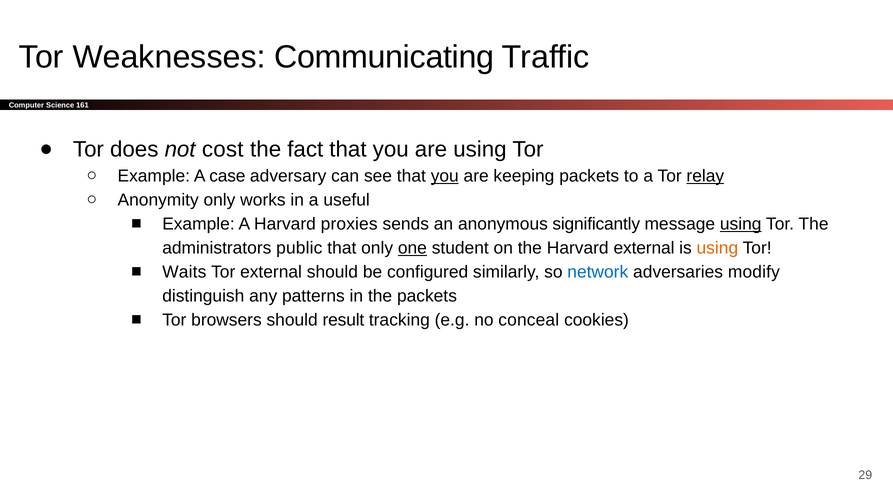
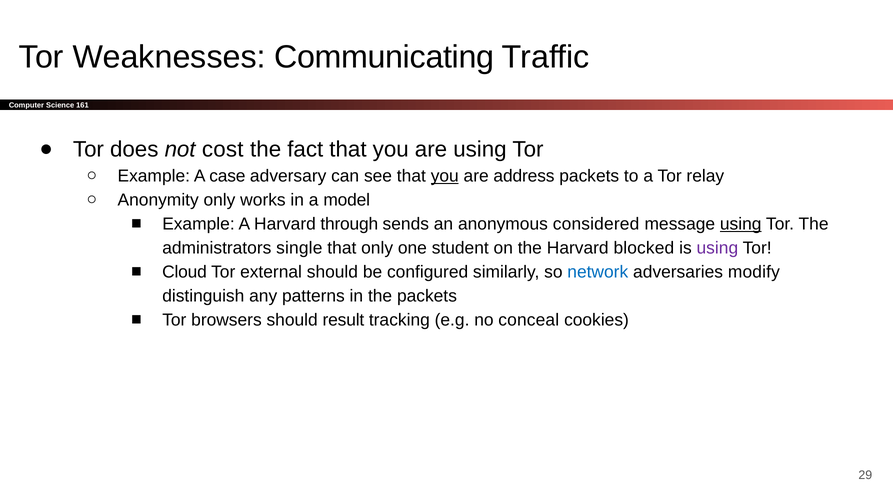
keeping: keeping -> address
relay underline: present -> none
useful: useful -> model
proxies: proxies -> through
significantly: significantly -> considered
public: public -> single
one underline: present -> none
Harvard external: external -> blocked
using at (717, 248) colour: orange -> purple
Waits: Waits -> Cloud
